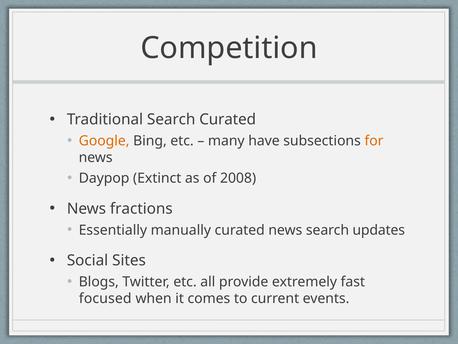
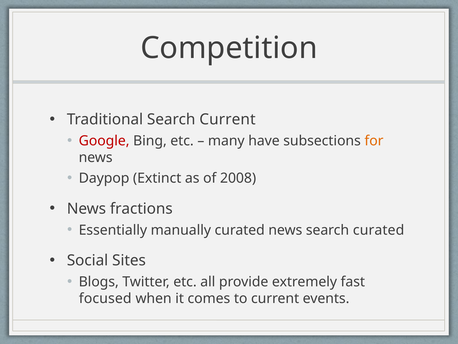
Search Curated: Curated -> Current
Google colour: orange -> red
search updates: updates -> curated
